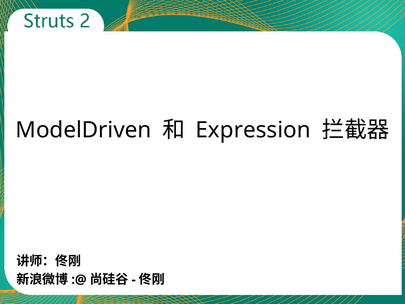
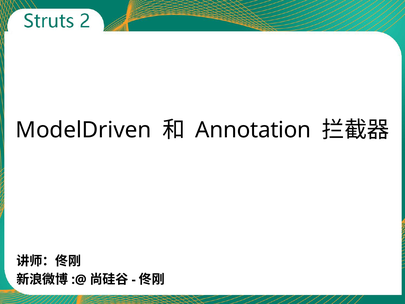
Expression: Expression -> Annotation
